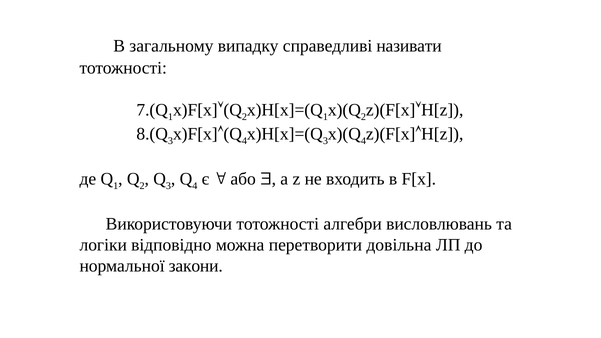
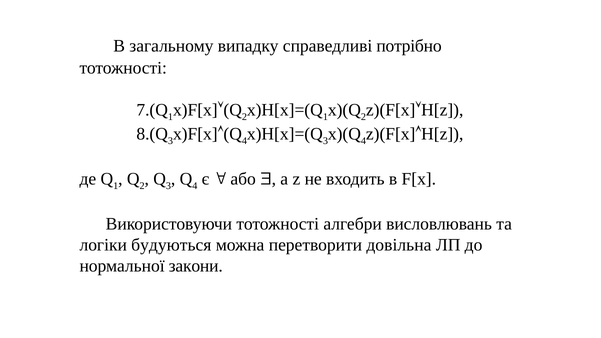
називати: називати -> потрібно
відповідно: відповідно -> будуються
